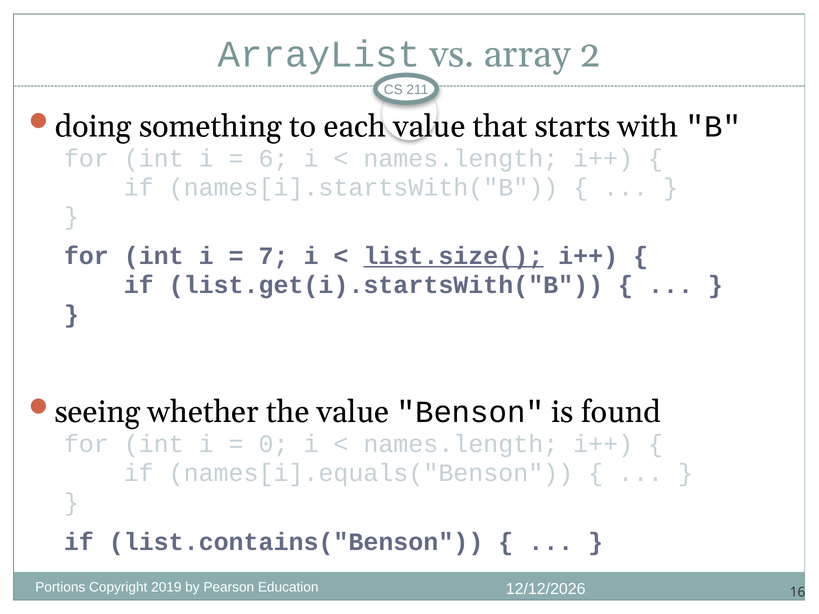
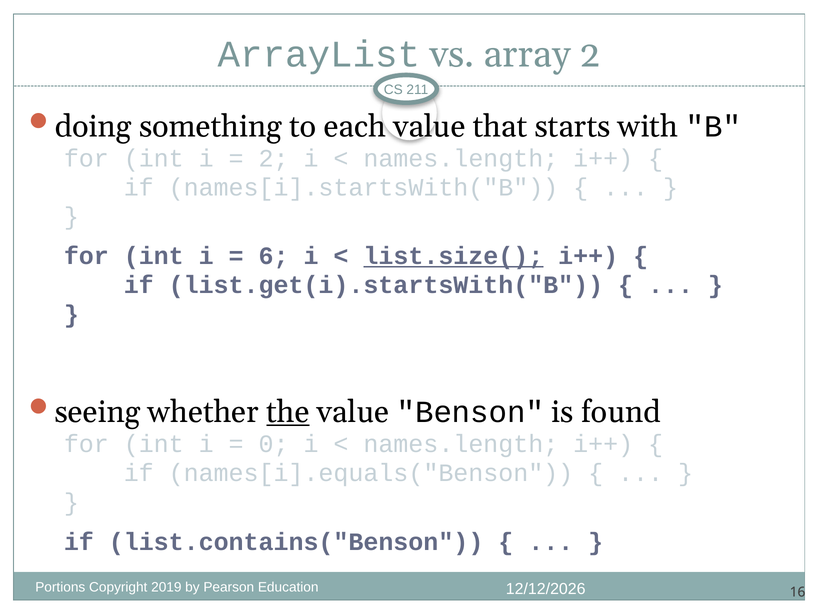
6 at (274, 159): 6 -> 2
7: 7 -> 6
the underline: none -> present
